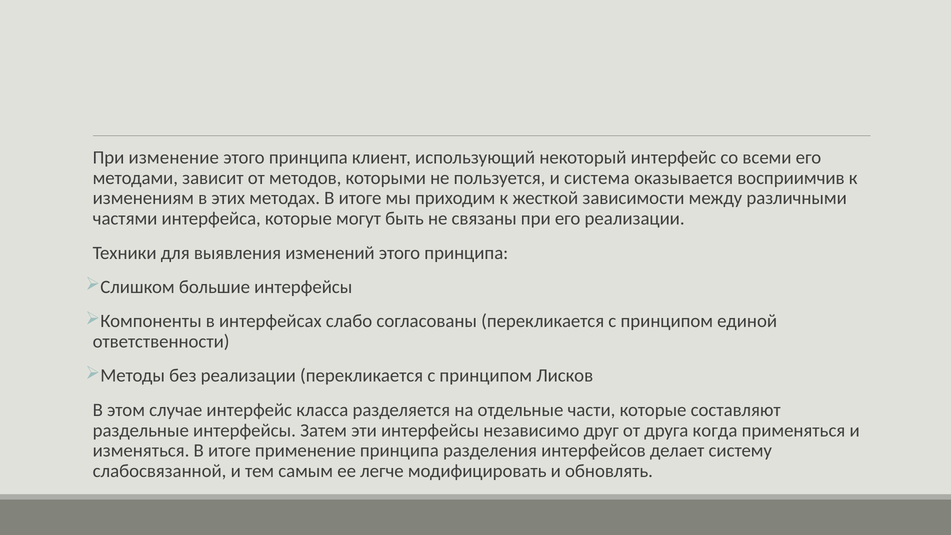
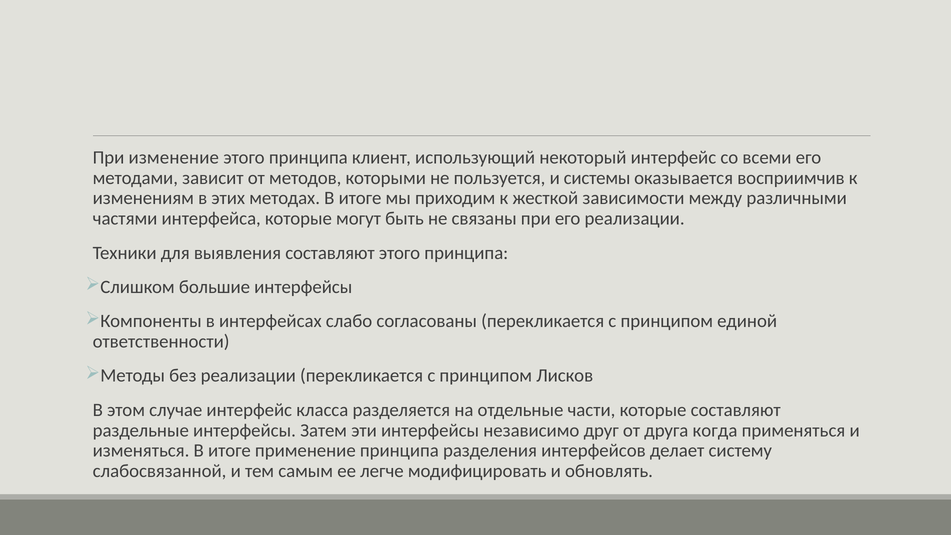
система: система -> системы
выявления изменений: изменений -> составляют
